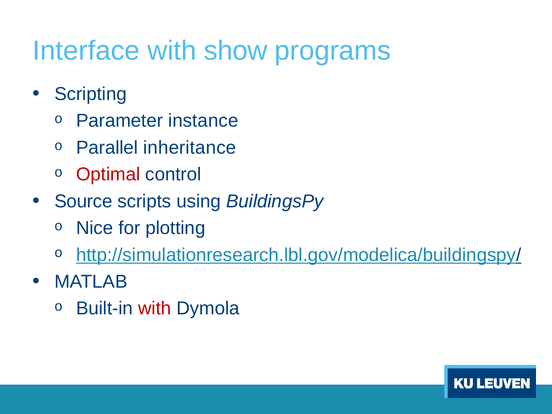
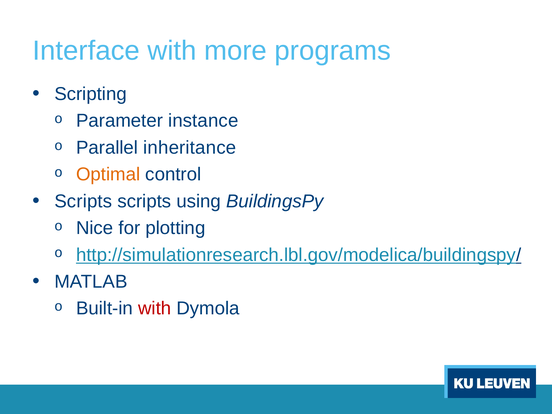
show: show -> more
Optimal colour: red -> orange
Source at (83, 201): Source -> Scripts
